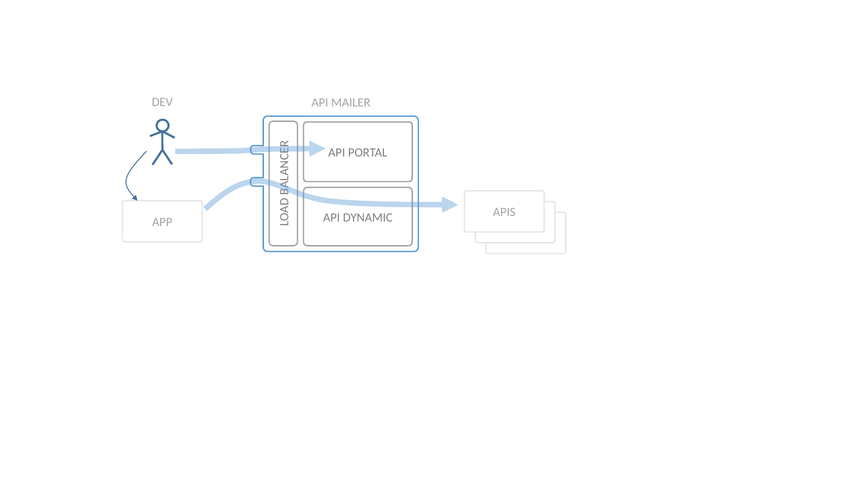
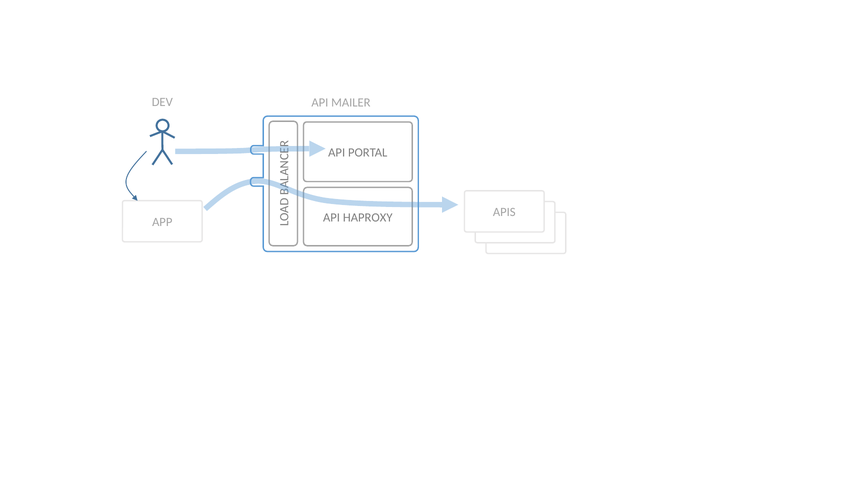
DYNAMIC: DYNAMIC -> HAPROXY
